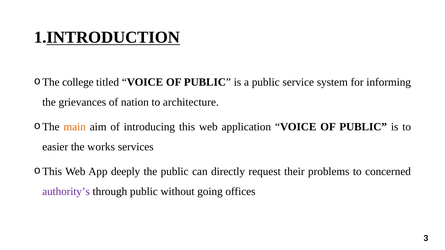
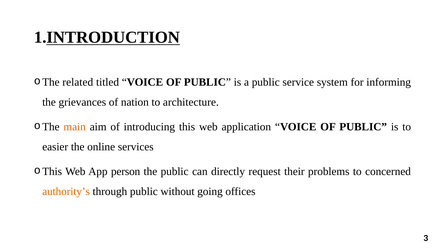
college: college -> related
works: works -> online
deeply: deeply -> person
authority’s colour: purple -> orange
